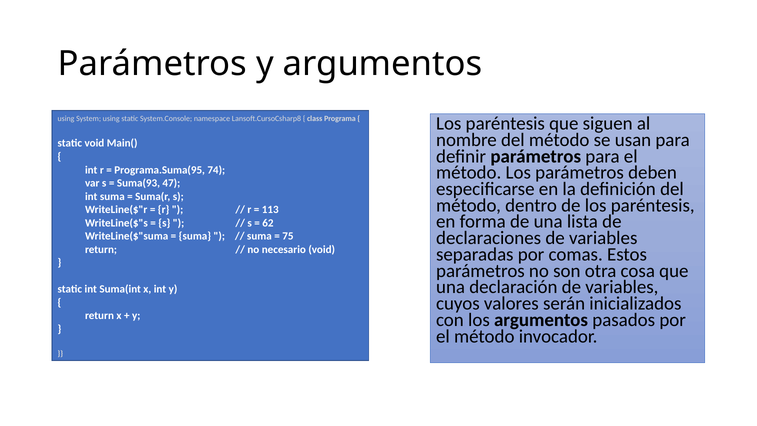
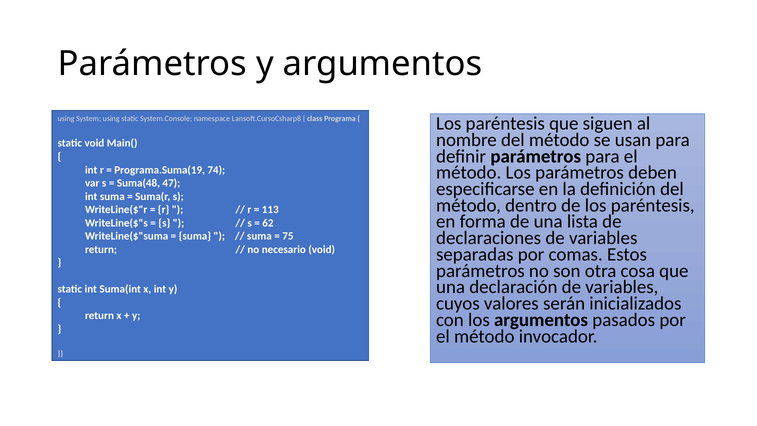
Programa.Suma(95: Programa.Suma(95 -> Programa.Suma(19
Suma(93: Suma(93 -> Suma(48
